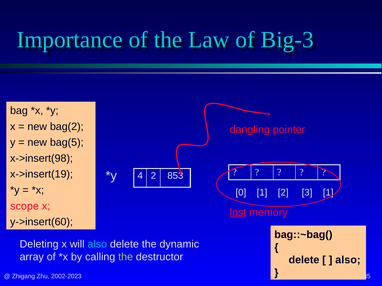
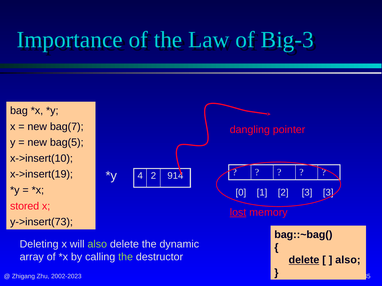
bag(2: bag(2 -> bag(7
x->insert(98: x->insert(98 -> x->insert(10
853: 853 -> 914
3 1: 1 -> 3
scope: scope -> stored
y->insert(60: y->insert(60 -> y->insert(73
also at (97, 245) colour: light blue -> light green
delete at (304, 260) underline: none -> present
